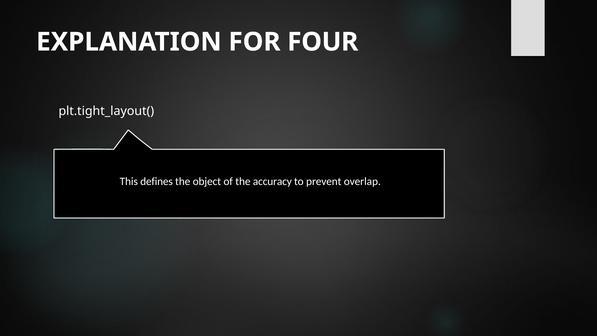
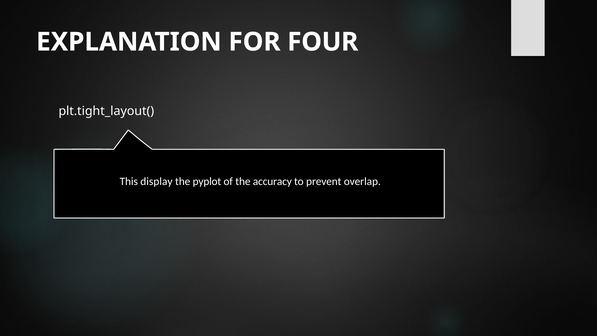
defines: defines -> display
object: object -> pyplot
